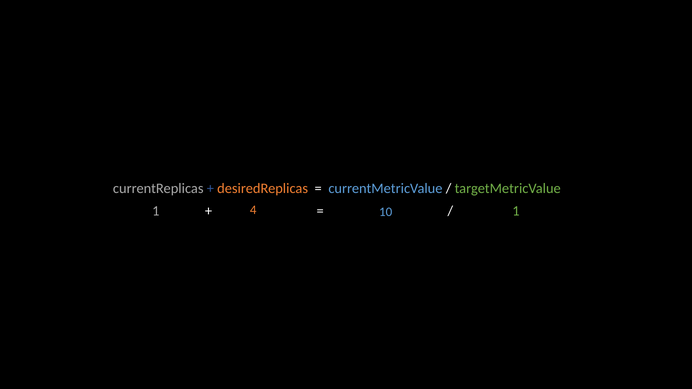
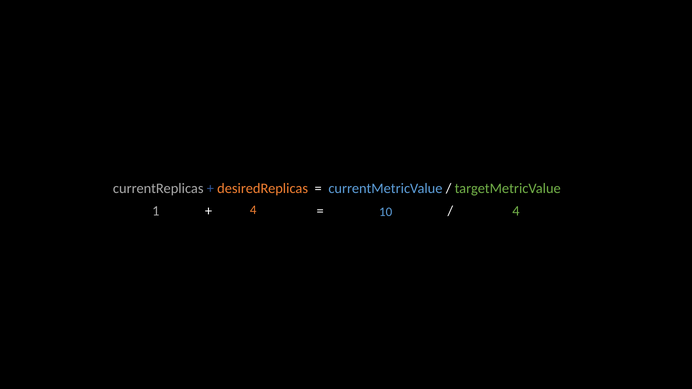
1 at (516, 211): 1 -> 4
